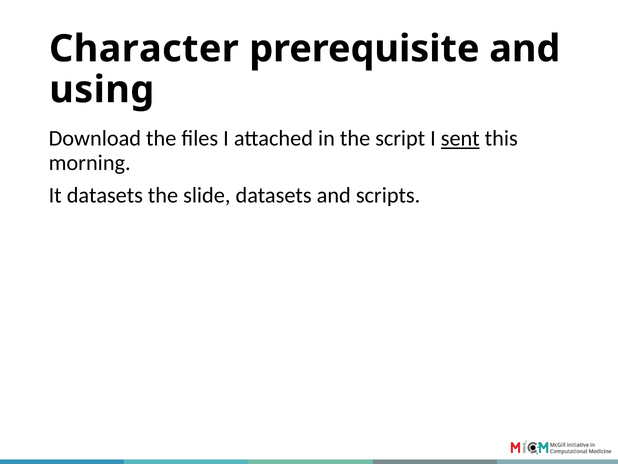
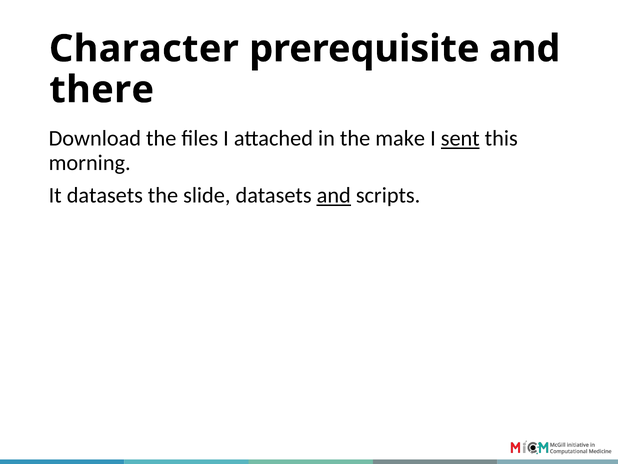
using: using -> there
script: script -> make
and at (334, 195) underline: none -> present
